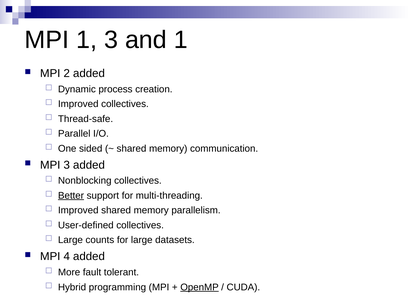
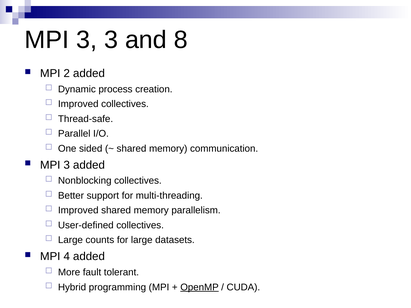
1 at (87, 40): 1 -> 3
and 1: 1 -> 8
Better underline: present -> none
